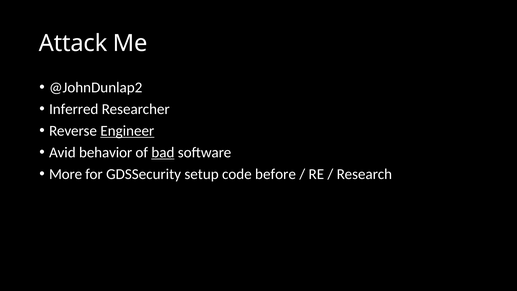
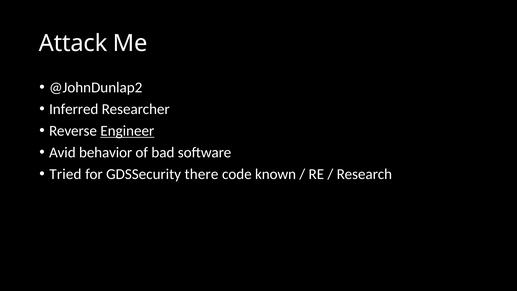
bad underline: present -> none
More: More -> Tried
setup: setup -> there
before: before -> known
